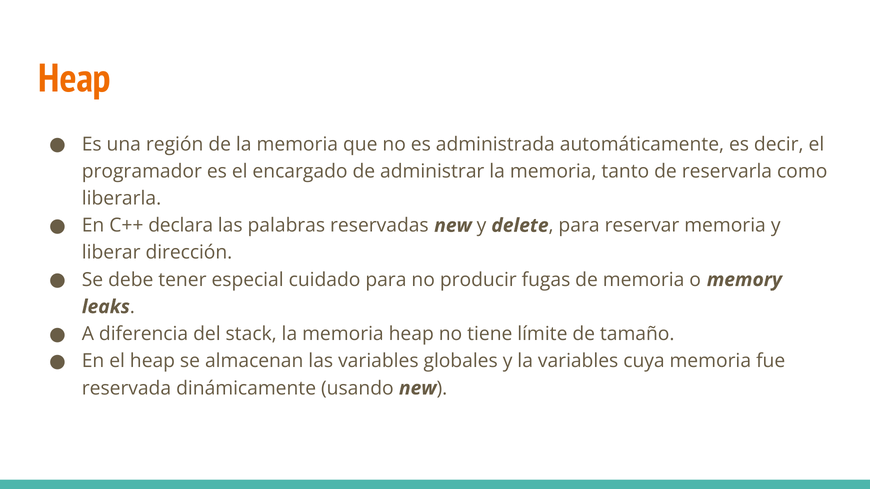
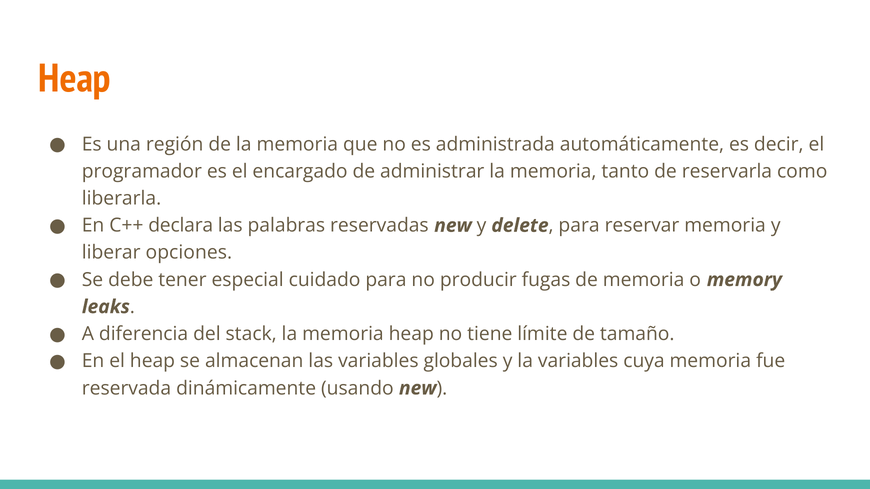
dirección: dirección -> opciones
